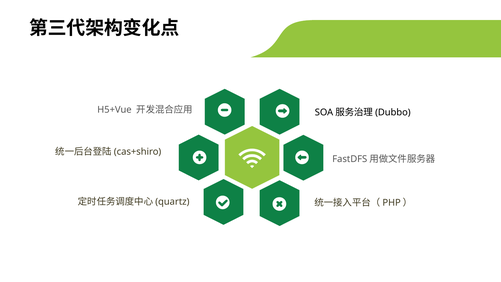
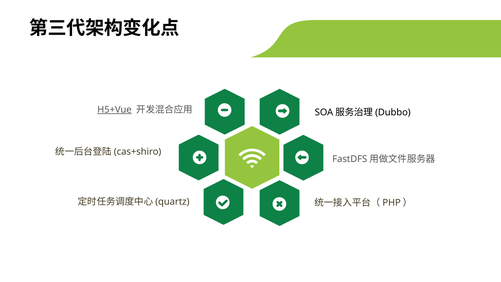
H5+Vue underline: none -> present
